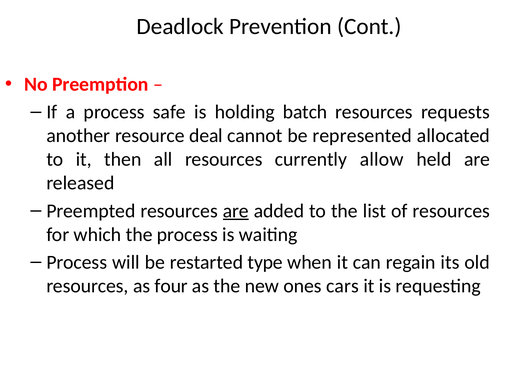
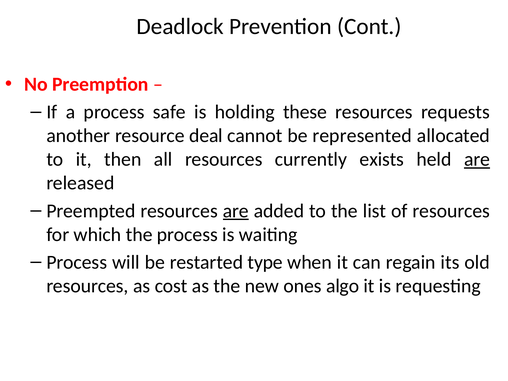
batch: batch -> these
allow: allow -> exists
are at (477, 159) underline: none -> present
four: four -> cost
cars: cars -> algo
